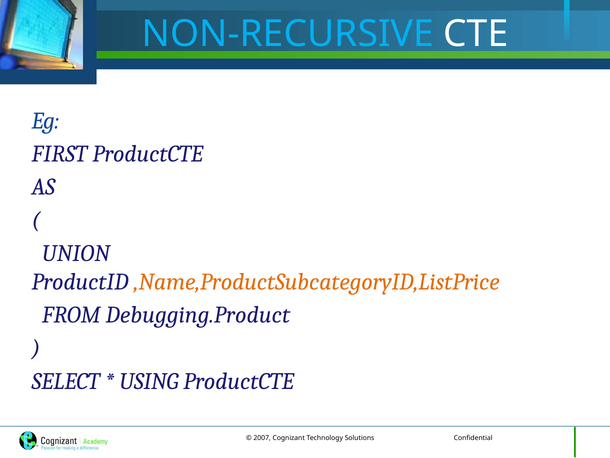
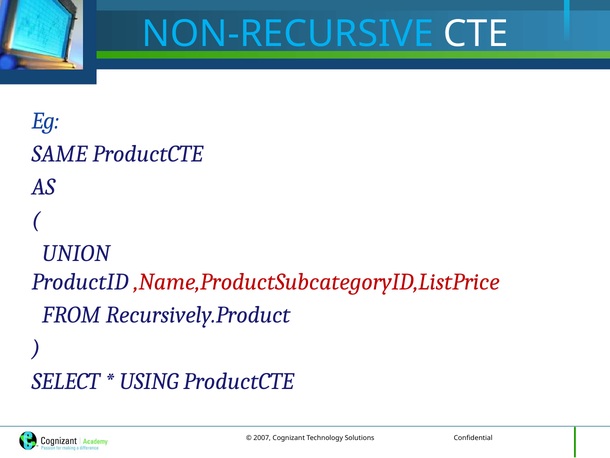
FIRST: FIRST -> SAME
,Name,ProductSubcategoryID,ListPrice colour: orange -> red
Debugging.Product: Debugging.Product -> Recursively.Product
